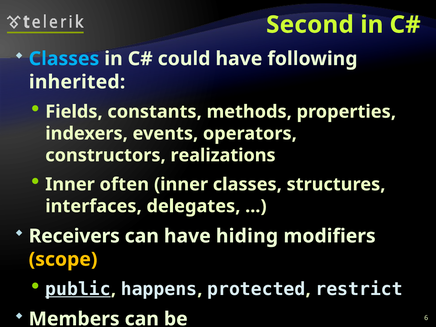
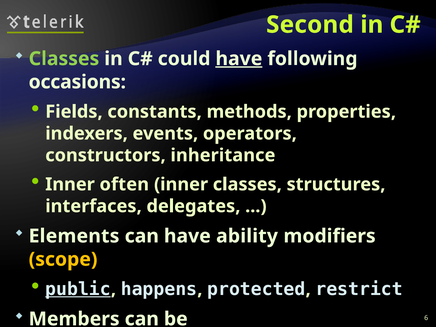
Classes at (64, 59) colour: light blue -> light green
have at (239, 59) underline: none -> present
inherited: inherited -> occasions
realizations: realizations -> inheritance
Receivers: Receivers -> Elements
hiding: hiding -> ability
